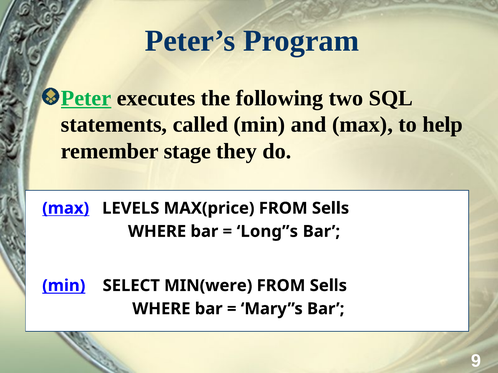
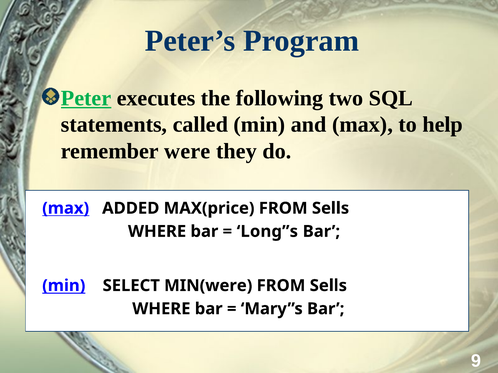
stage: stage -> were
LEVELS: LEVELS -> ADDED
